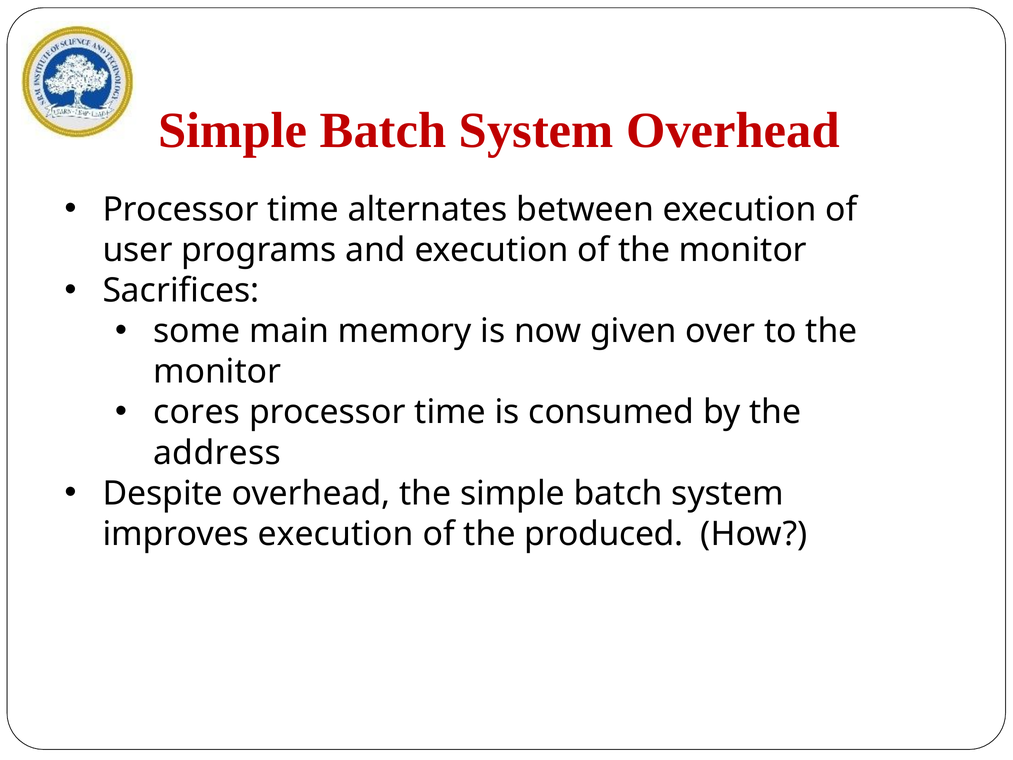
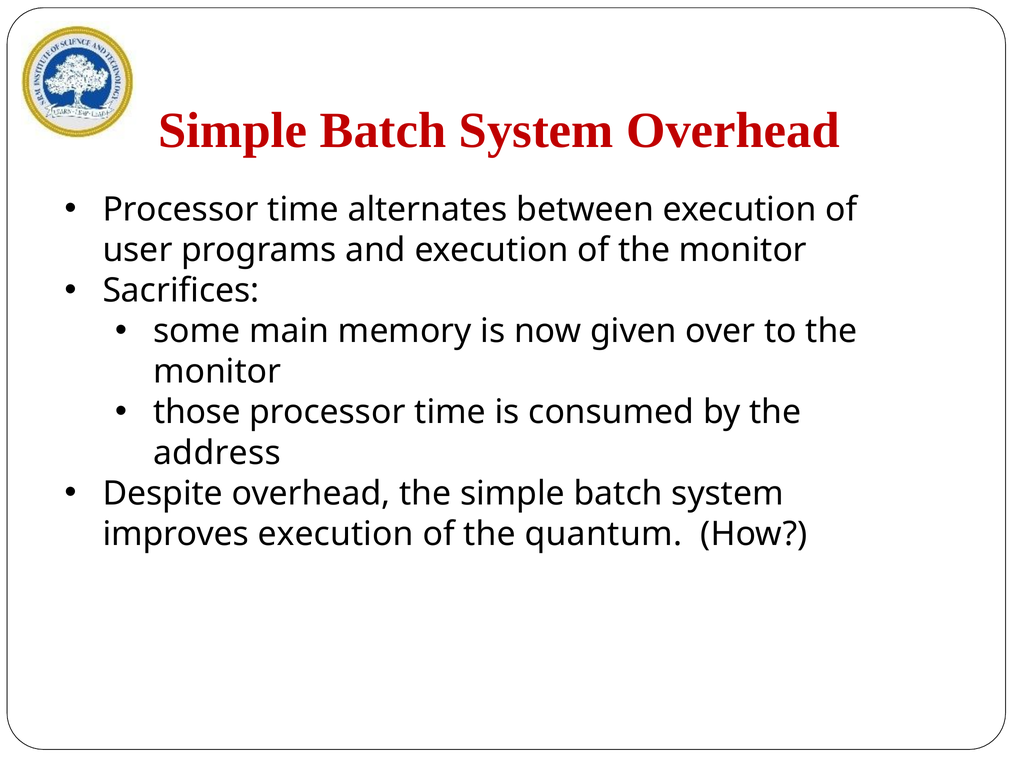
cores: cores -> those
produced: produced -> quantum
